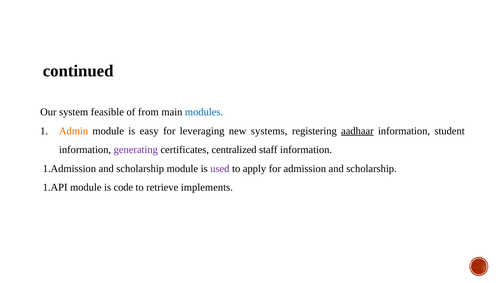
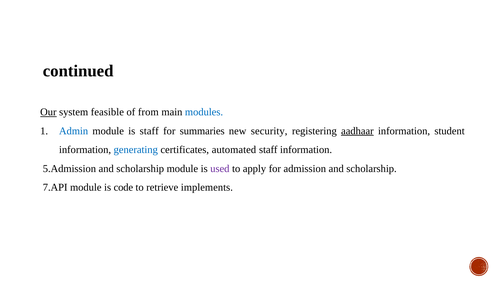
Our underline: none -> present
Admin colour: orange -> blue
is easy: easy -> staff
leveraging: leveraging -> summaries
systems: systems -> security
generating colour: purple -> blue
centralized: centralized -> automated
1.Admission: 1.Admission -> 5.Admission
1.API: 1.API -> 7.API
